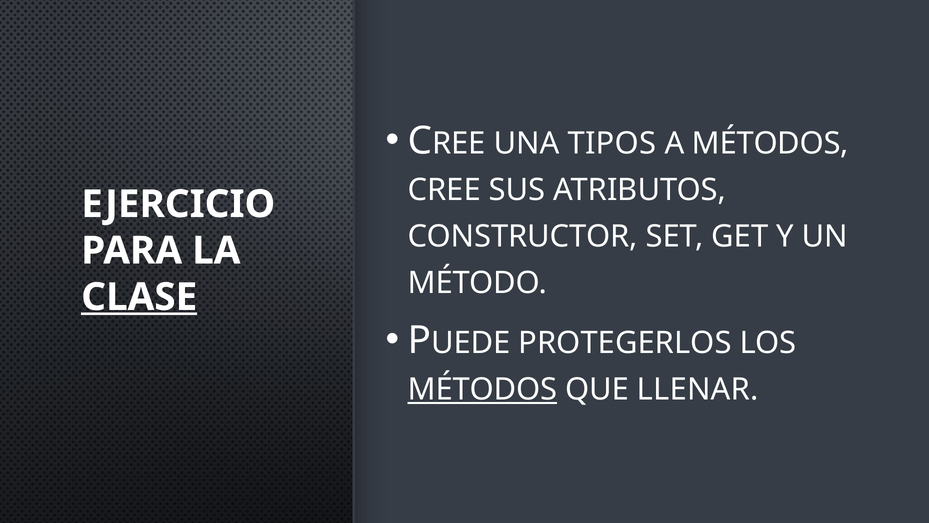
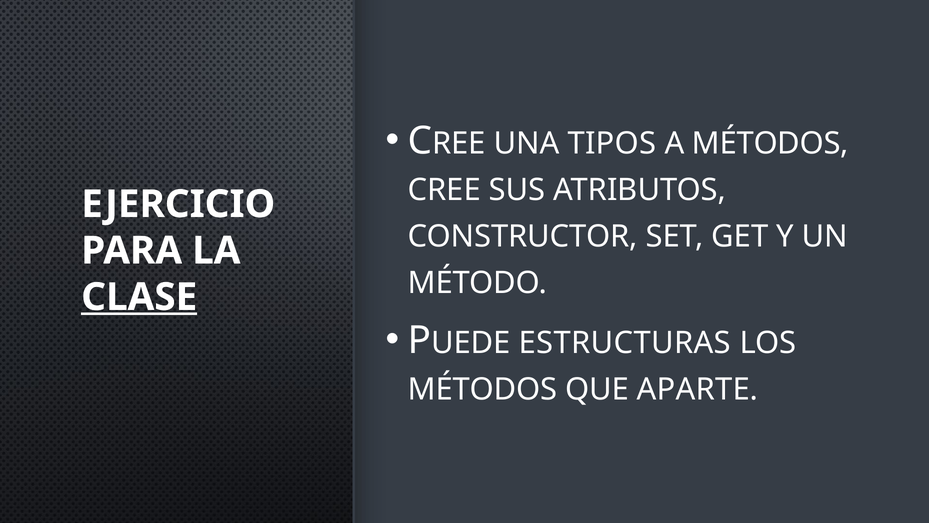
PROTEGERLOS: PROTEGERLOS -> ESTRUCTURAS
MÉTODOS at (482, 389) underline: present -> none
LLENAR: LLENAR -> APARTE
